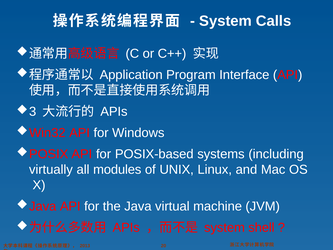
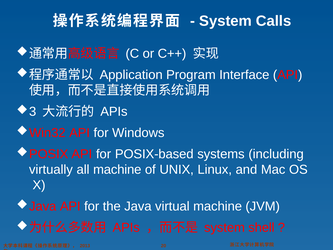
all modules: modules -> machine
